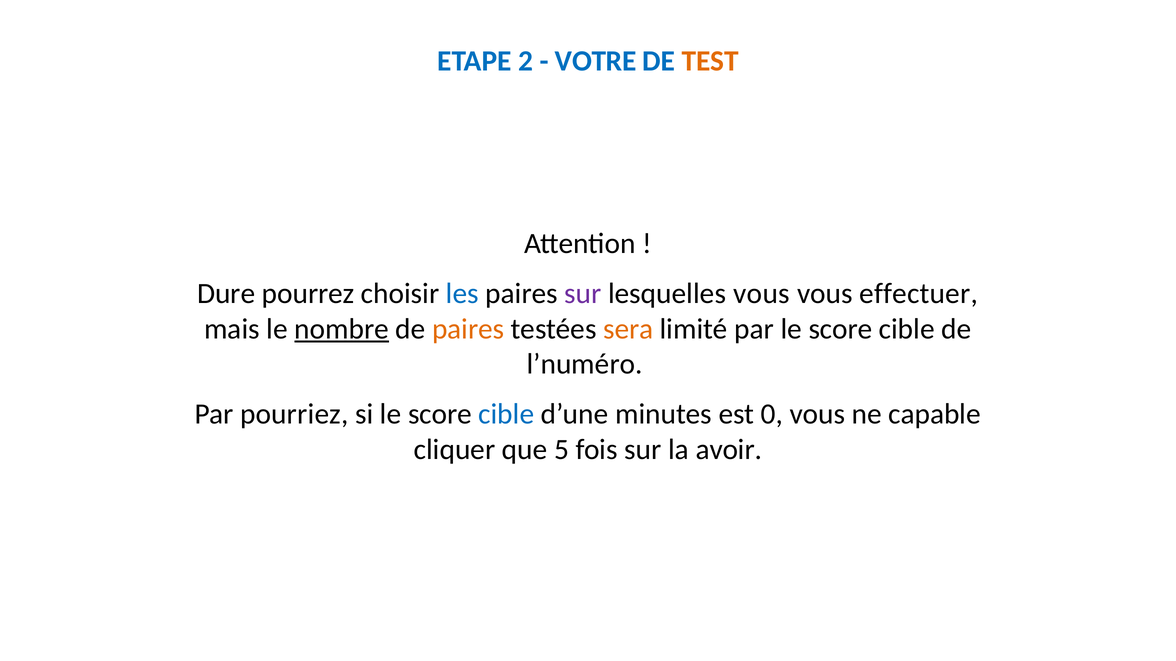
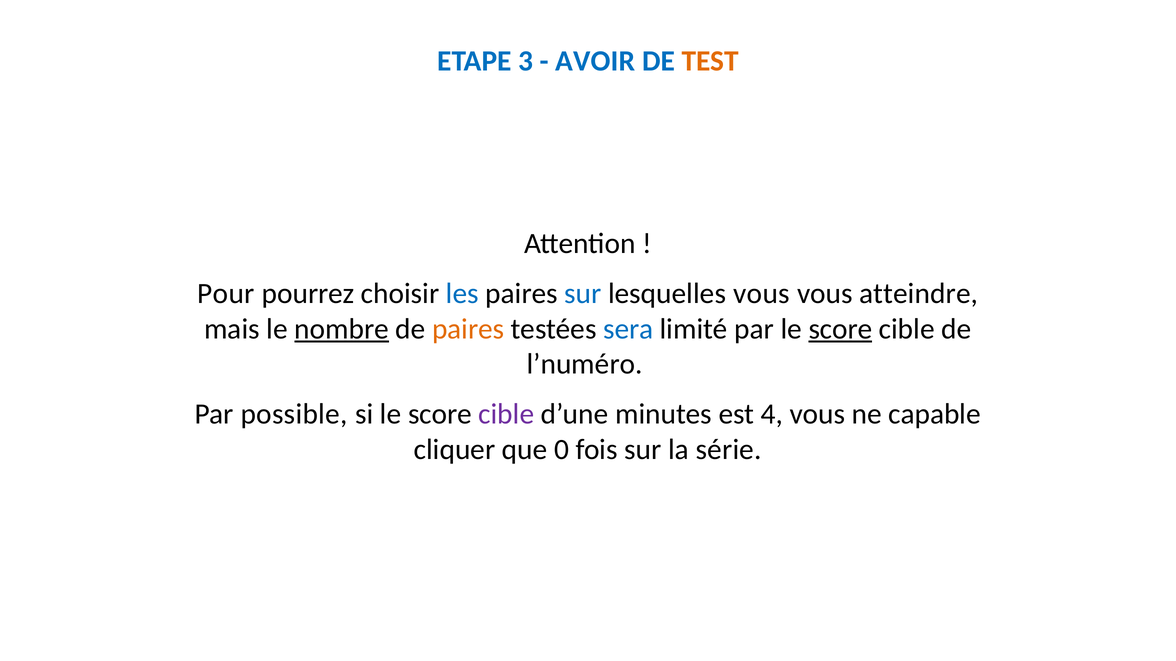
2: 2 -> 3
VOTRE: VOTRE -> AVOIR
Dure: Dure -> Pour
sur at (583, 294) colour: purple -> blue
effectuer: effectuer -> atteindre
sera colour: orange -> blue
score at (840, 329) underline: none -> present
pourriez: pourriez -> possible
cible at (506, 414) colour: blue -> purple
0: 0 -> 4
5: 5 -> 0
avoir: avoir -> série
